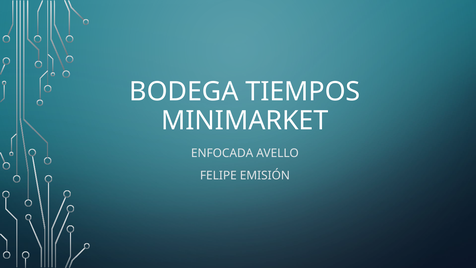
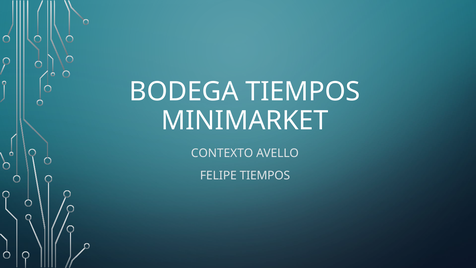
ENFOCADA: ENFOCADA -> CONTEXTO
FELIPE EMISIÓN: EMISIÓN -> TIEMPOS
